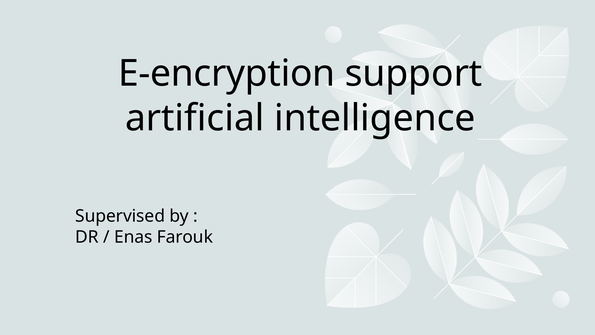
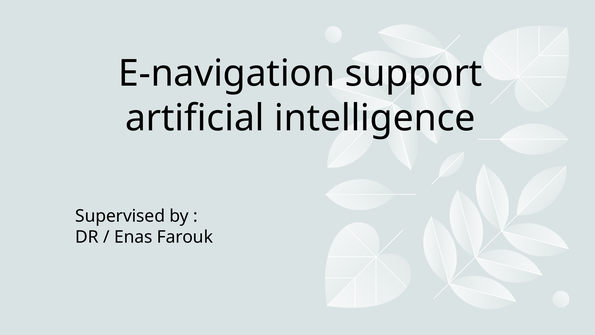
E-encryption: E-encryption -> E-navigation
